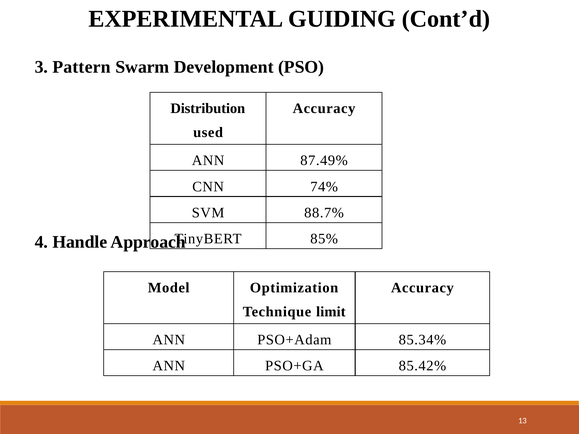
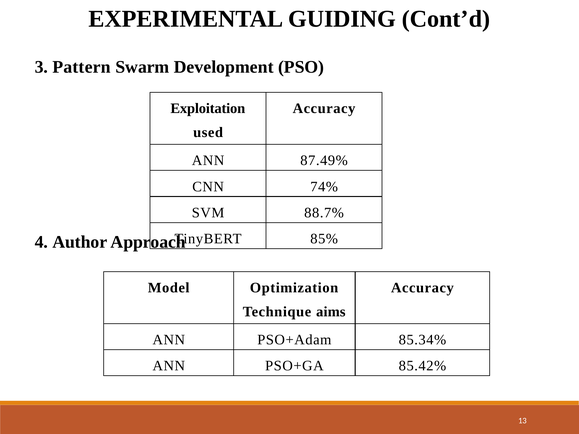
Distribution: Distribution -> Exploitation
Handle: Handle -> Author
limit: limit -> aims
